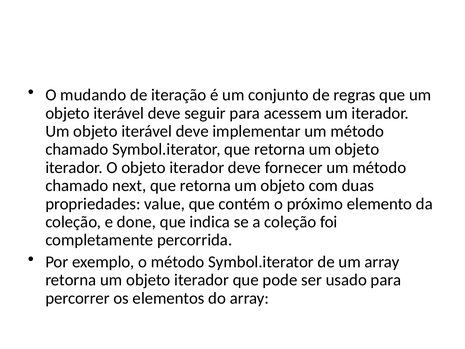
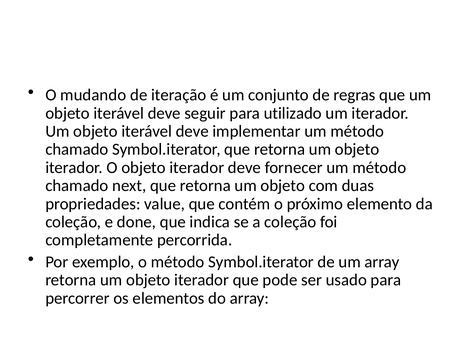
acessem: acessem -> utilizado
